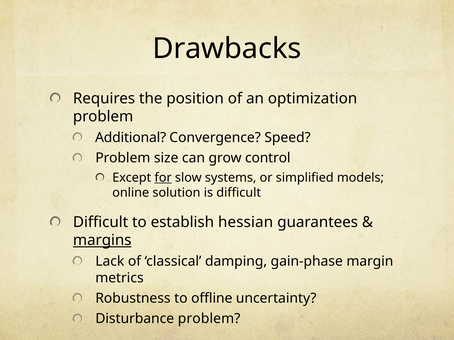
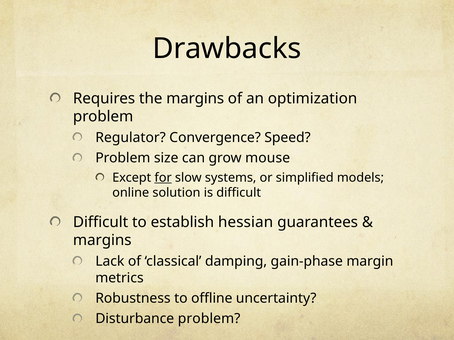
the position: position -> margins
Additional: Additional -> Regulator
control: control -> mouse
margins at (102, 241) underline: present -> none
